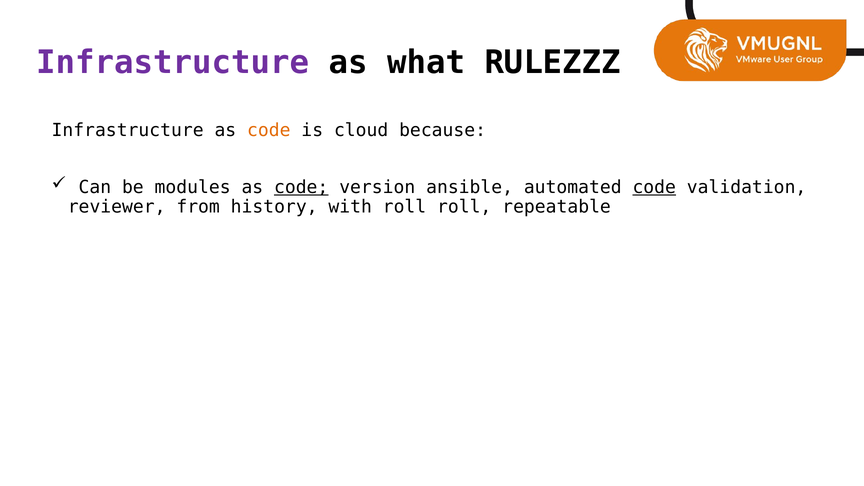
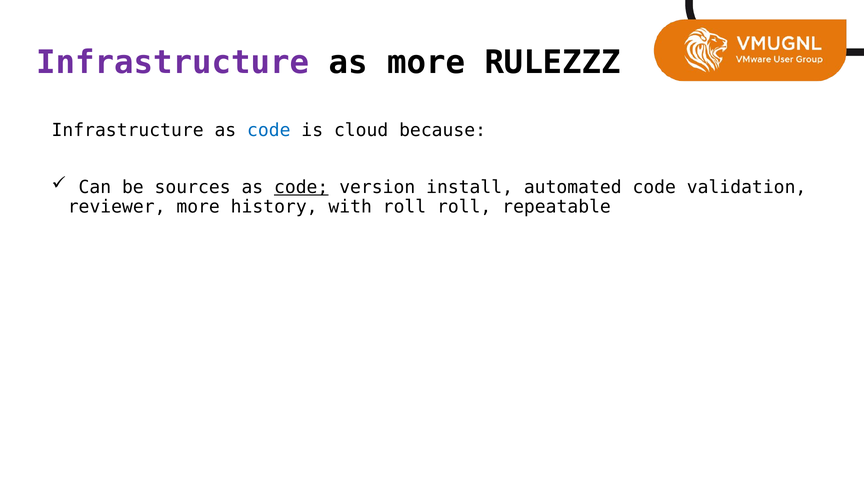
as what: what -> more
code at (269, 130) colour: orange -> blue
modules: modules -> sources
ansible: ansible -> install
code at (654, 187) underline: present -> none
reviewer from: from -> more
